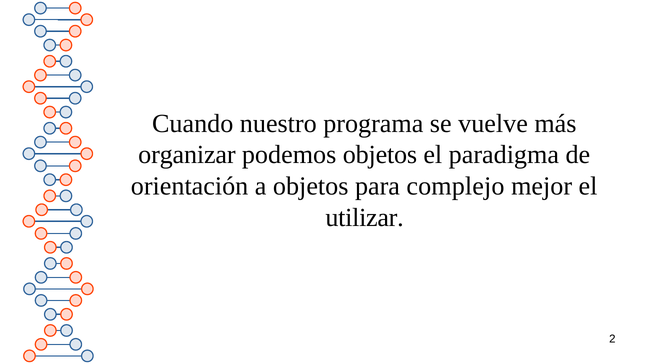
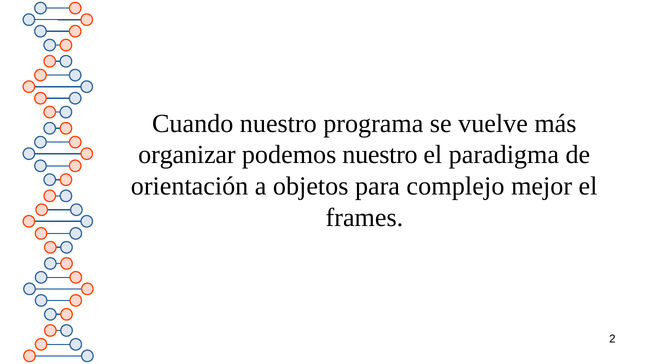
podemos objetos: objetos -> nuestro
utilizar: utilizar -> frames
